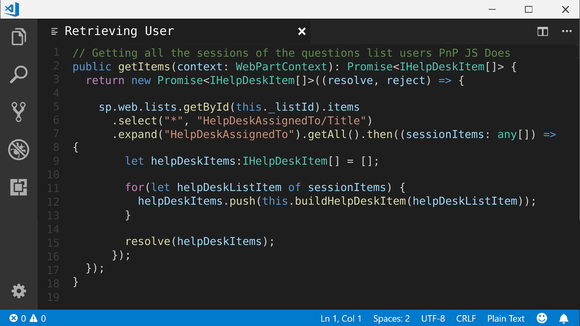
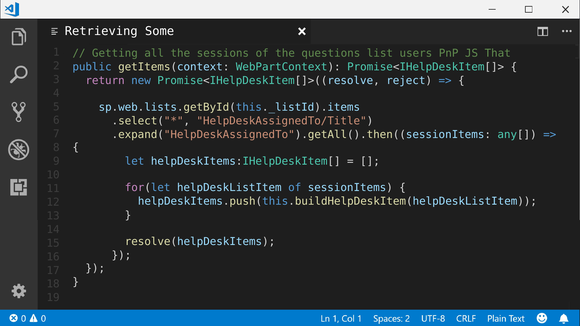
User: User -> Some
Does: Does -> That
